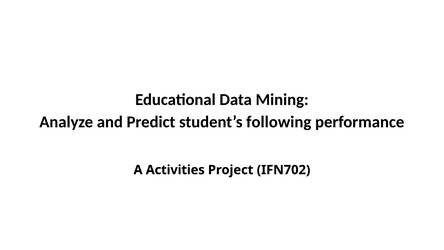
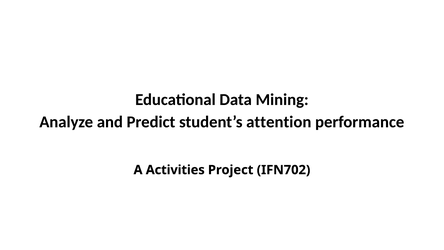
following: following -> attention
